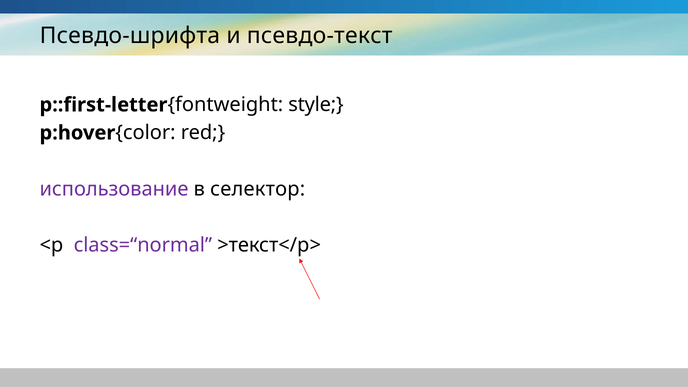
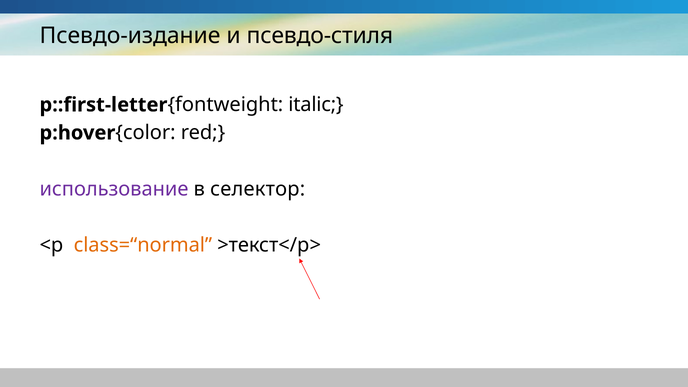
Псевдо-шрифта: Псевдо-шрифта -> Псевдо-издание
псевдо-текст: псевдо-текст -> псевдо-стиля
style: style -> italic
class=“normal colour: purple -> orange
